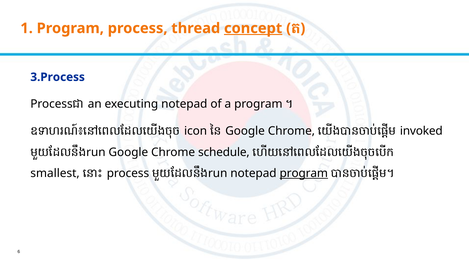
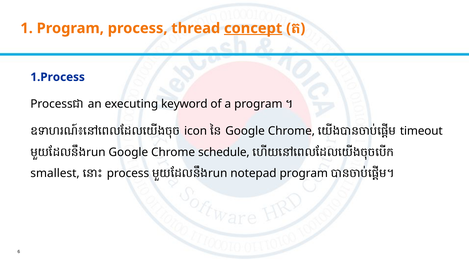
3.Process: 3.Process -> 1.Process
executing notepad: notepad -> keyword
invoked: invoked -> timeout
program at (304, 173) underline: present -> none
